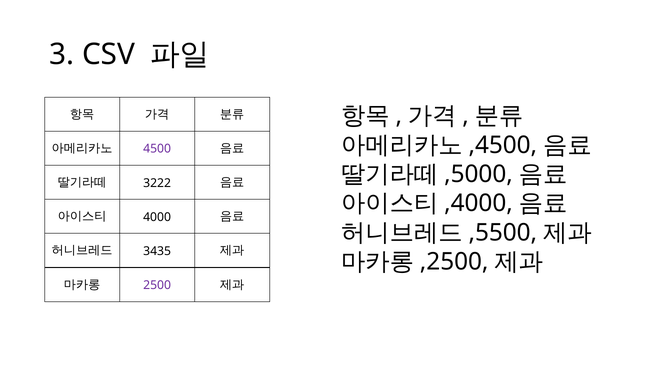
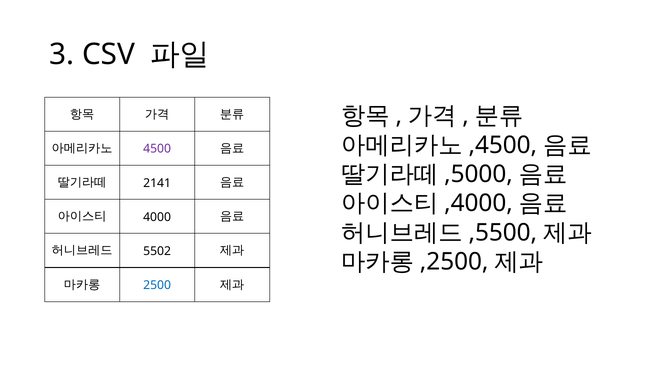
3222: 3222 -> 2141
3435: 3435 -> 5502
2500 colour: purple -> blue
